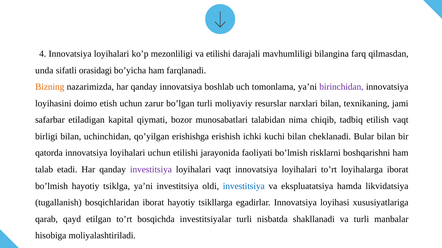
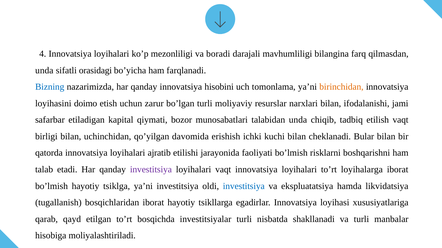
va etilishi: etilishi -> boradi
Bizning colour: orange -> blue
boshlab: boshlab -> hisobini
birinchidan colour: purple -> orange
texnikaning: texnikaning -> ifodalanishi
talabidan nima: nima -> unda
erishishga: erishishga -> davomida
loyihalari uchun: uchun -> ajratib
